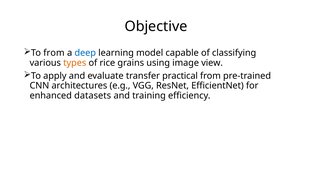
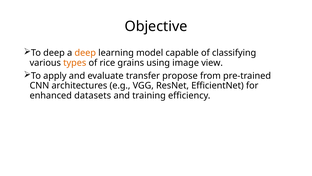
To from: from -> deep
deep at (85, 53) colour: blue -> orange
practical: practical -> propose
